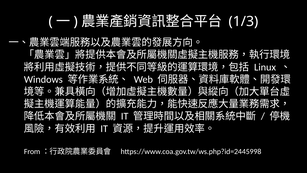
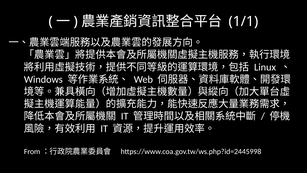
1/3: 1/3 -> 1/1
